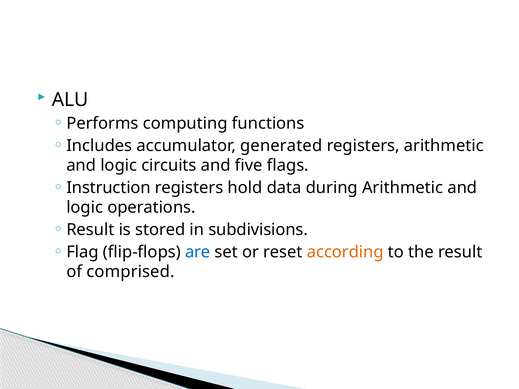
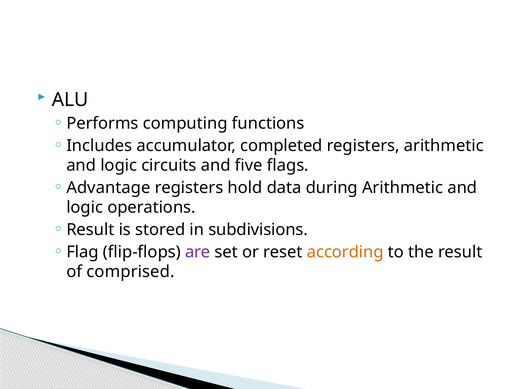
generated: generated -> completed
Instruction: Instruction -> Advantage
are colour: blue -> purple
